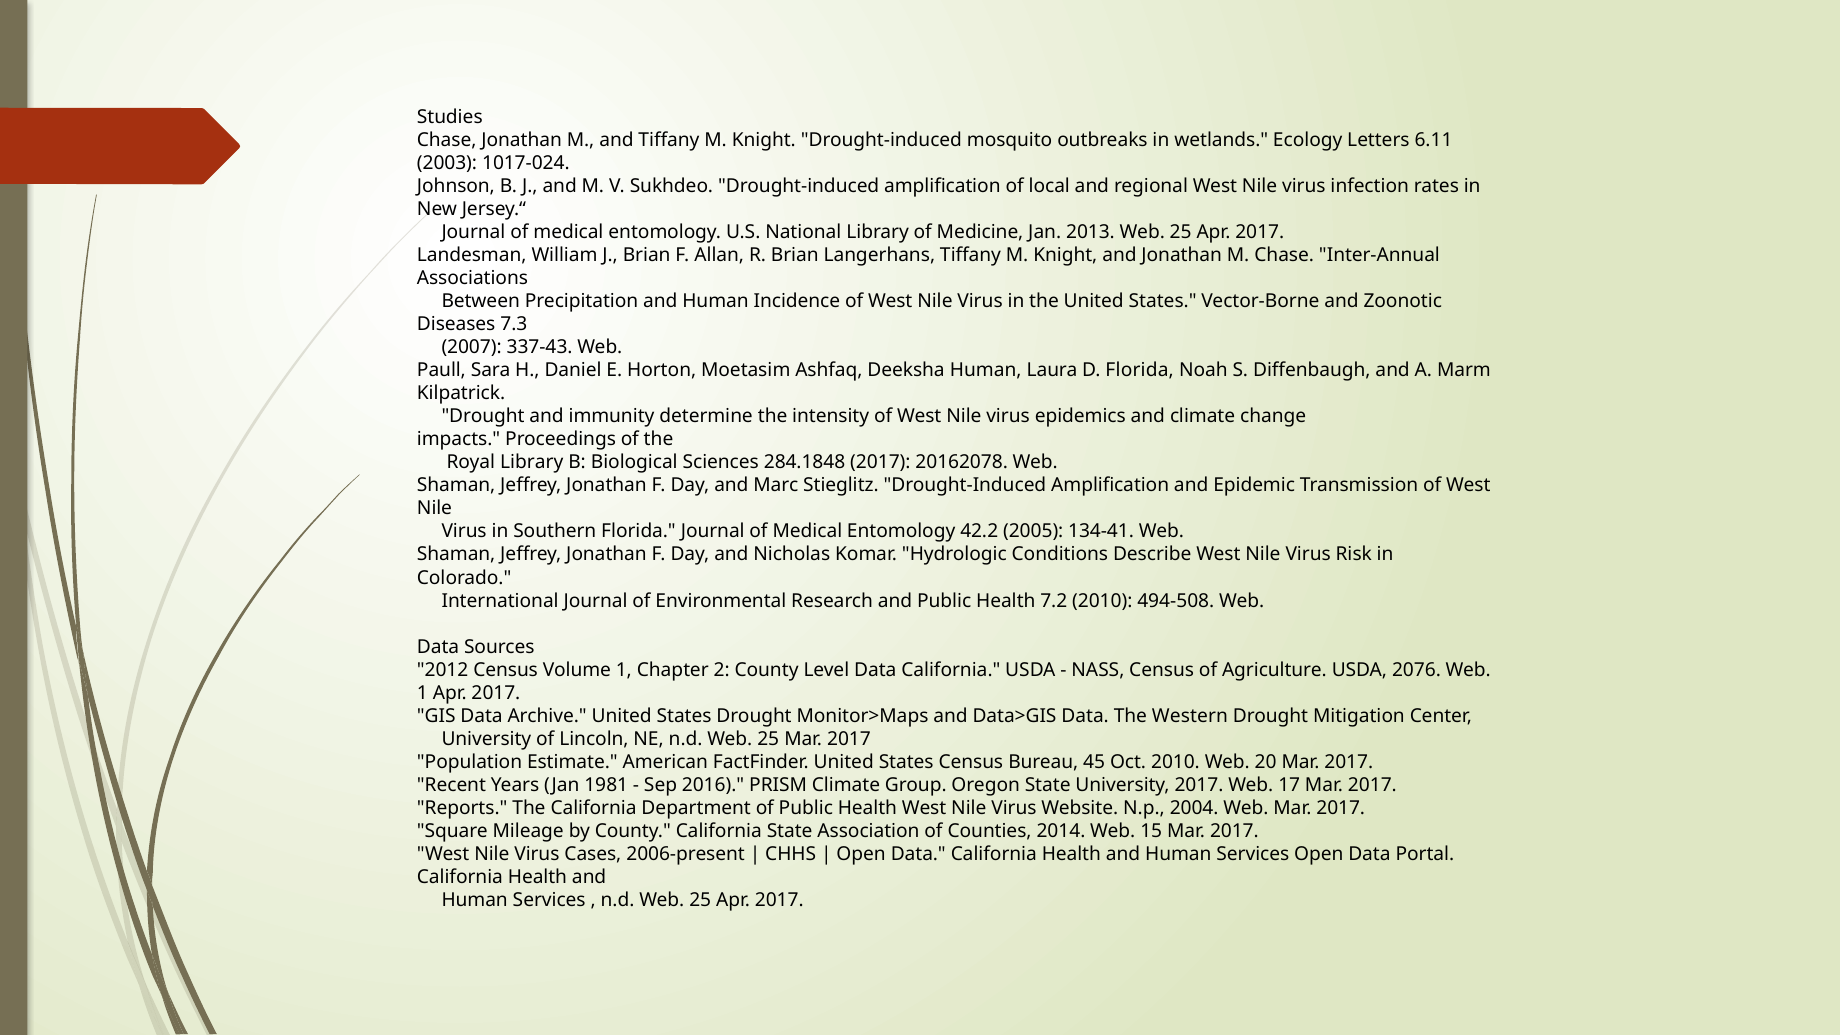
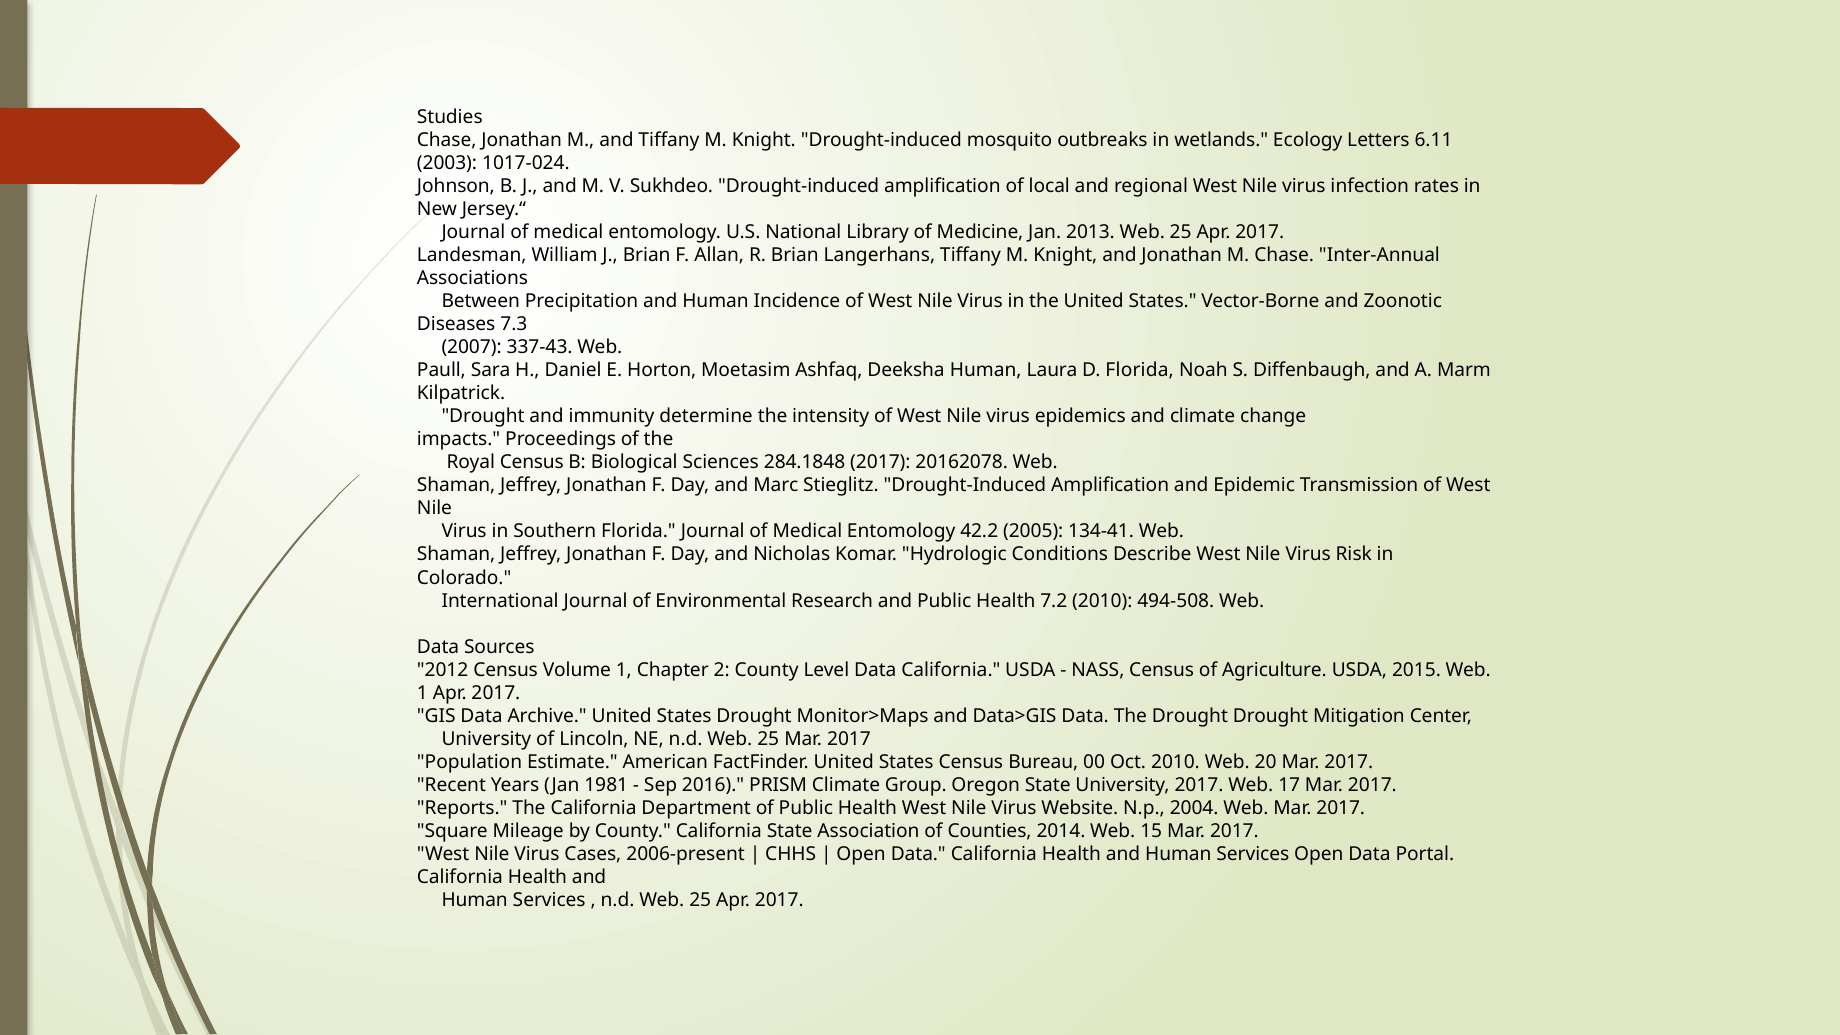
Royal Library: Library -> Census
2076: 2076 -> 2015
The Western: Western -> Drought
45: 45 -> 00
